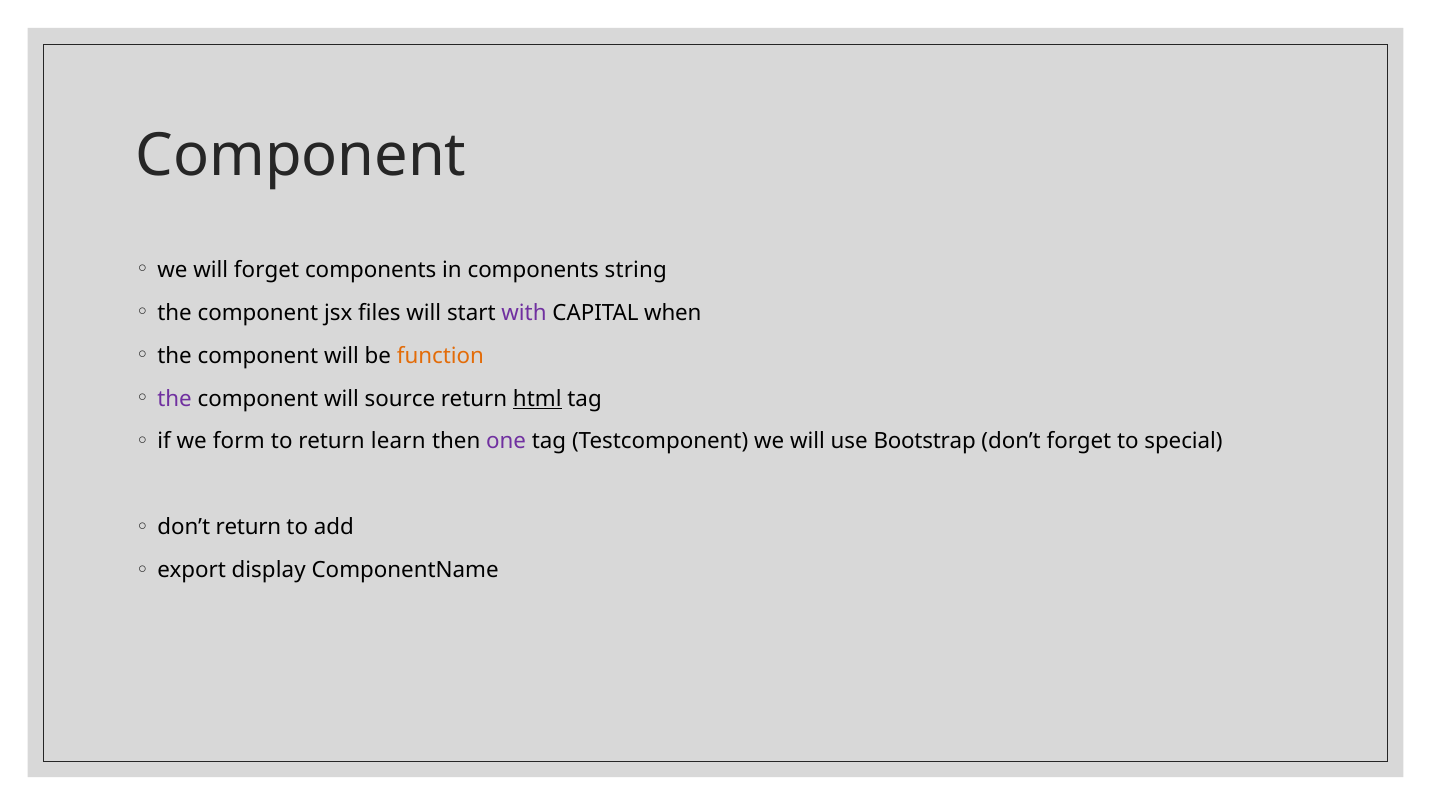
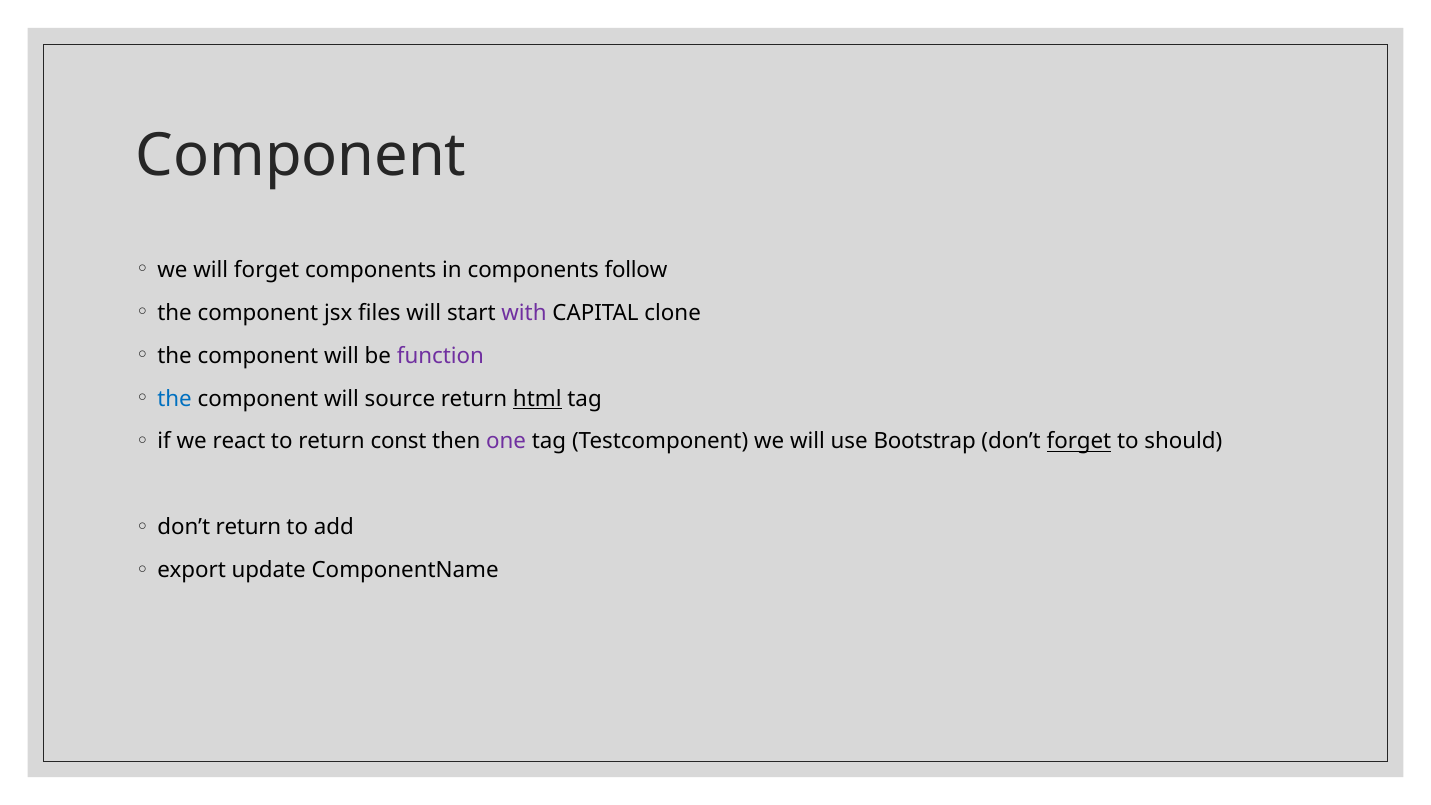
string: string -> follow
when: when -> clone
function colour: orange -> purple
the at (175, 399) colour: purple -> blue
form: form -> react
learn: learn -> const
forget at (1079, 442) underline: none -> present
special: special -> should
display: display -> update
